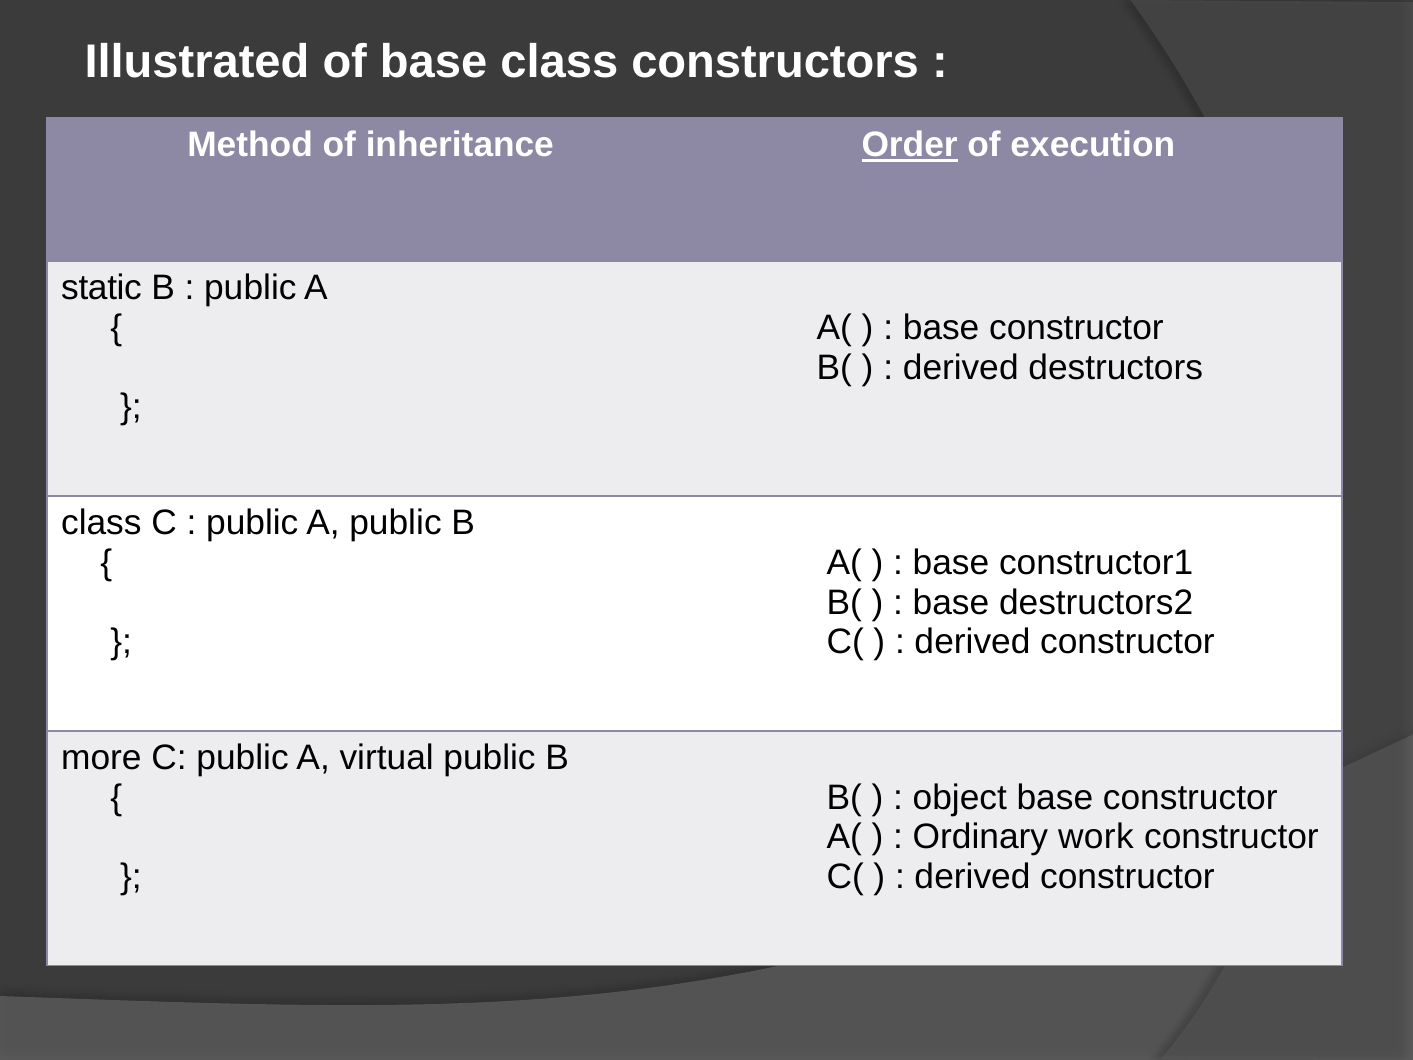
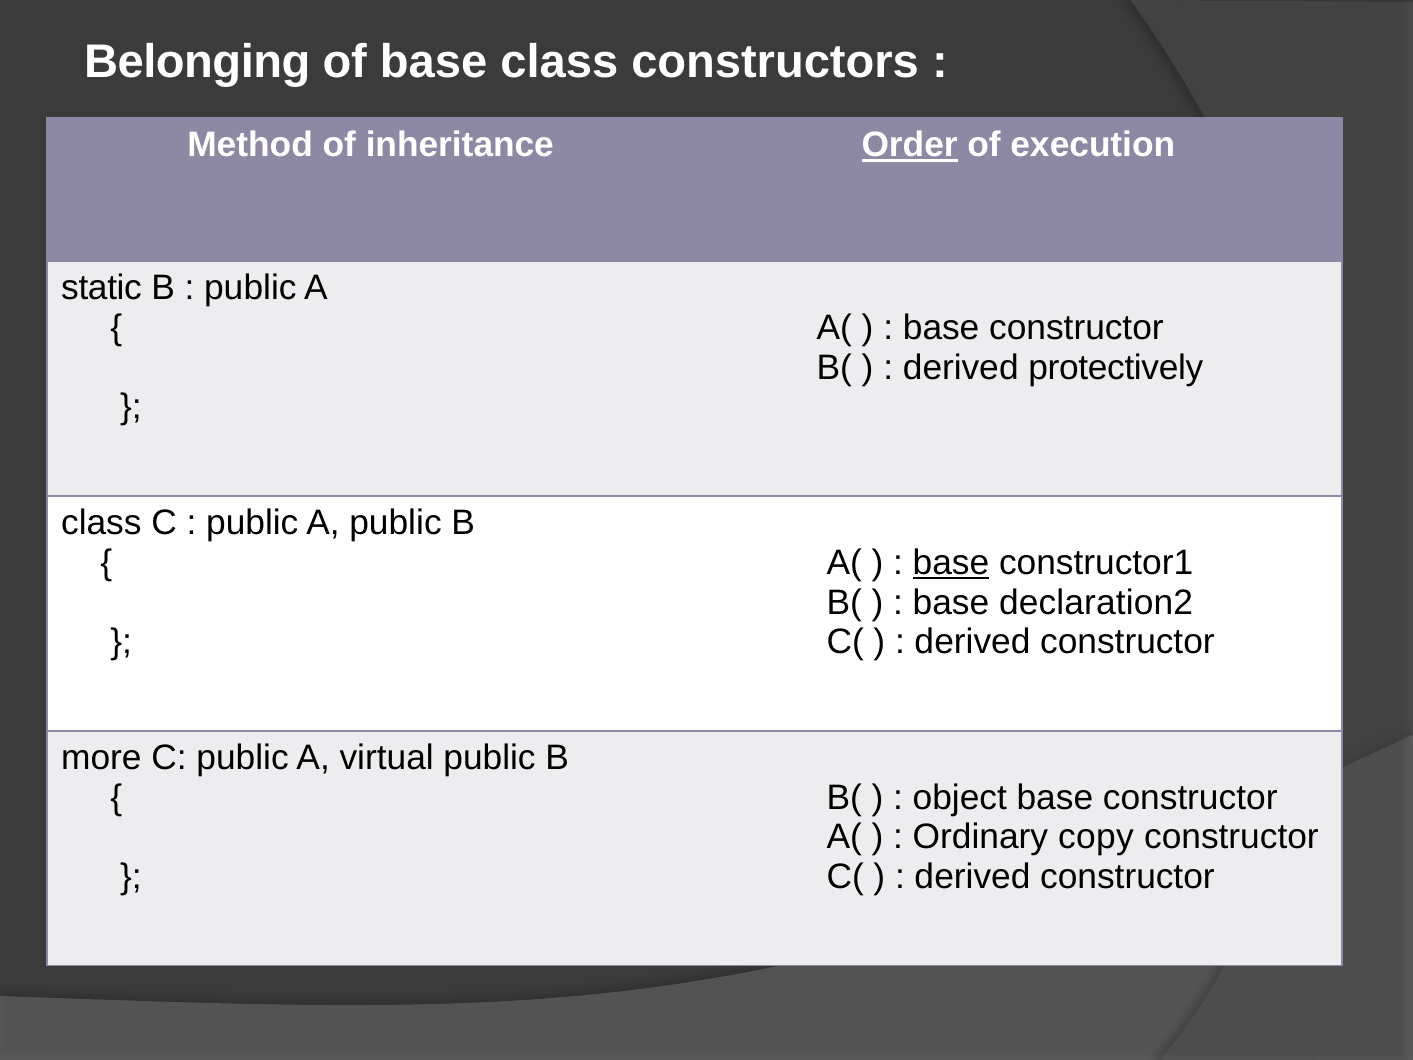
Illustrated: Illustrated -> Belonging
destructors: destructors -> protectively
base at (951, 563) underline: none -> present
destructors2: destructors2 -> declaration2
work: work -> copy
